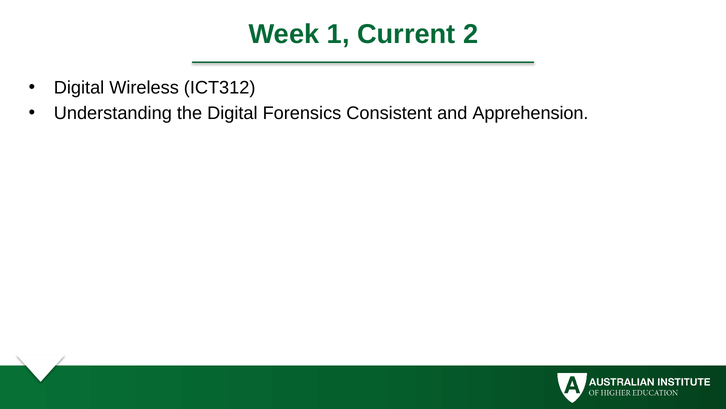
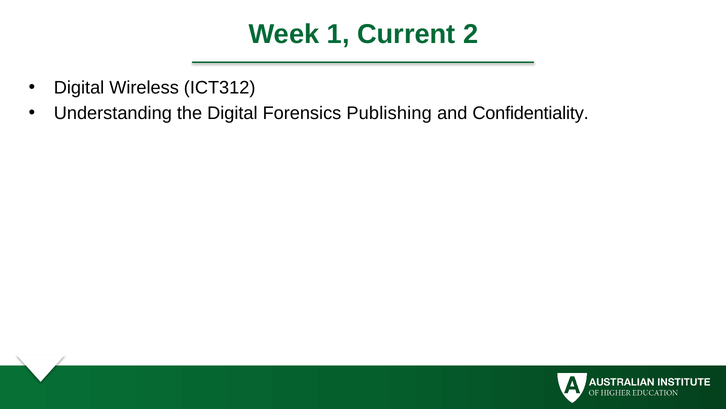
Consistent: Consistent -> Publishing
Apprehension: Apprehension -> Confidentiality
